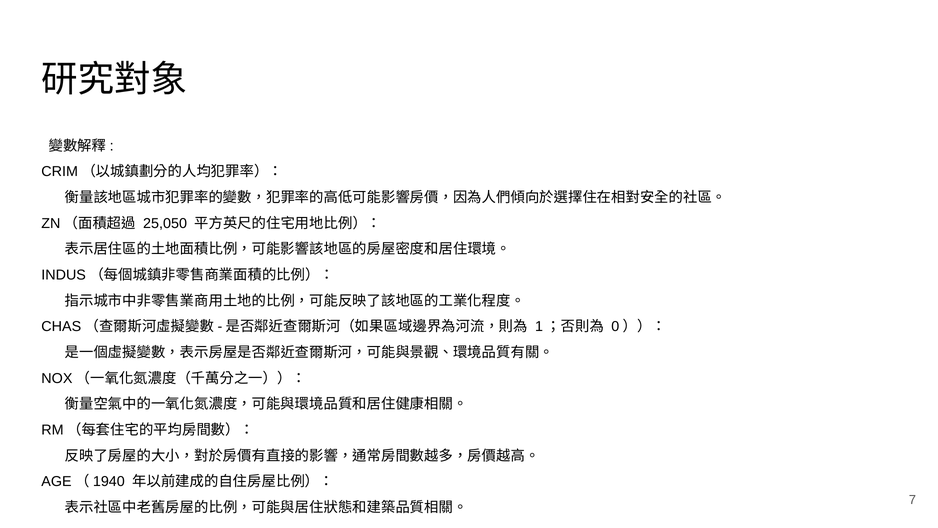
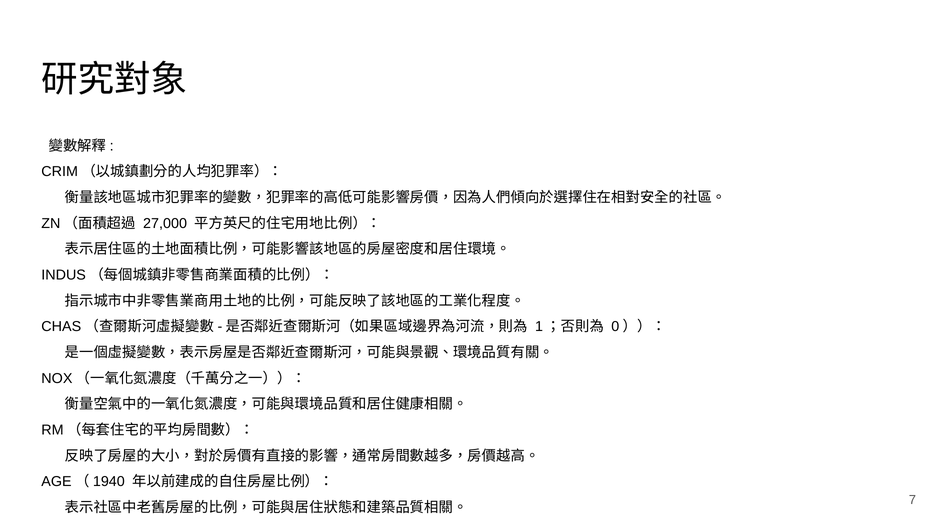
25,050: 25,050 -> 27,000
